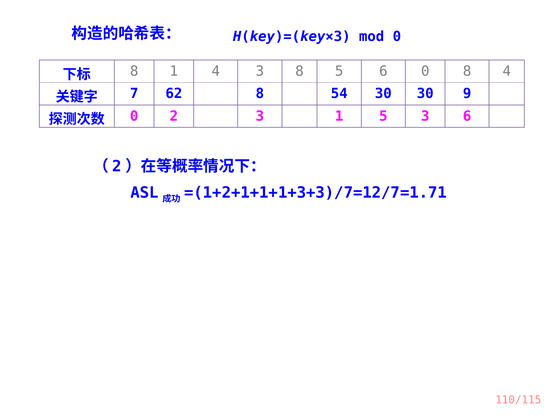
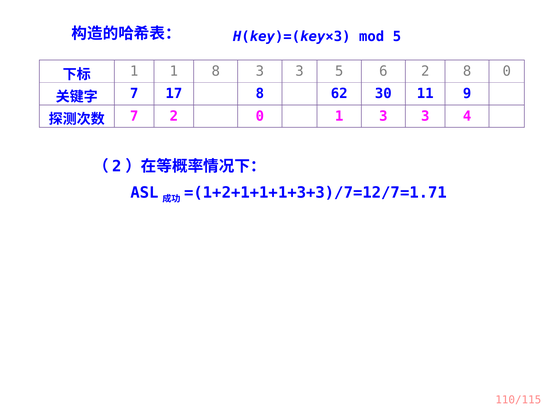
mod 0: 0 -> 5
8 at (134, 71): 8 -> 1
1 4: 4 -> 8
8 at (300, 71): 8 -> 3
6 0: 0 -> 2
8 4: 4 -> 0
62: 62 -> 17
54: 54 -> 62
30 30: 30 -> 11
0 at (134, 116): 0 -> 7
2 3: 3 -> 0
1 5: 5 -> 3
3 6: 6 -> 4
